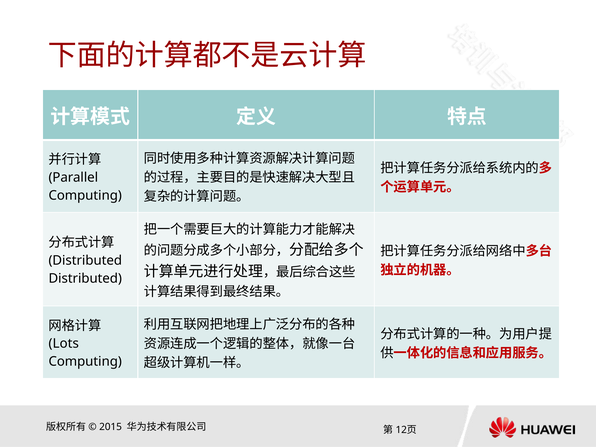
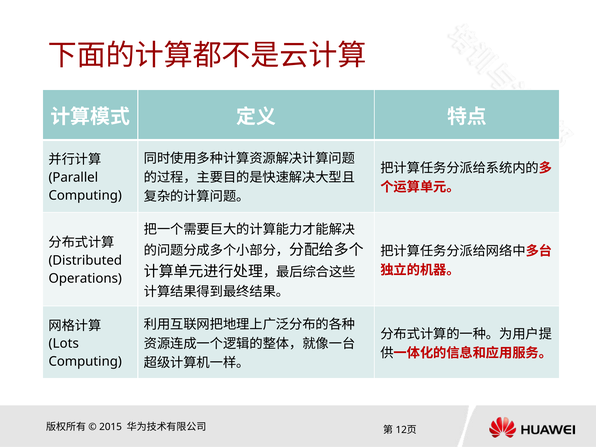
Distributed at (85, 278): Distributed -> Operations
